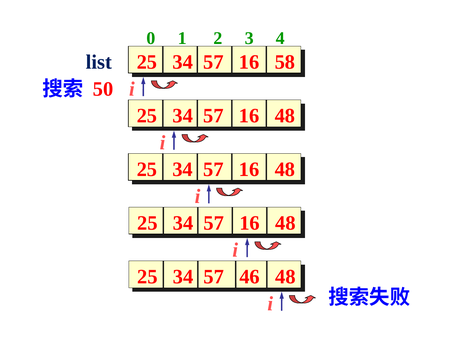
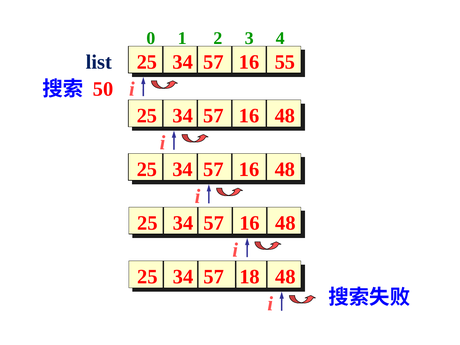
58: 58 -> 55
46: 46 -> 18
